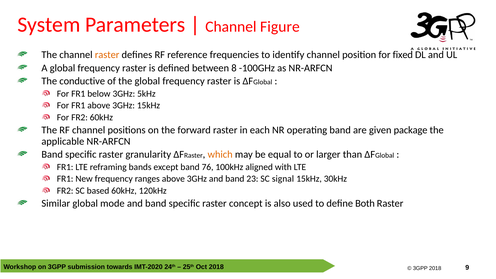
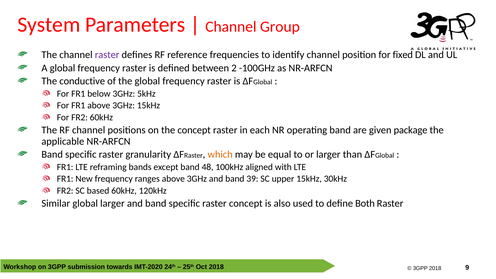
Figure: Figure -> Group
raster at (107, 55) colour: orange -> purple
8: 8 -> 2
the forward: forward -> concept
76: 76 -> 48
23: 23 -> 39
signal: signal -> upper
global mode: mode -> larger
